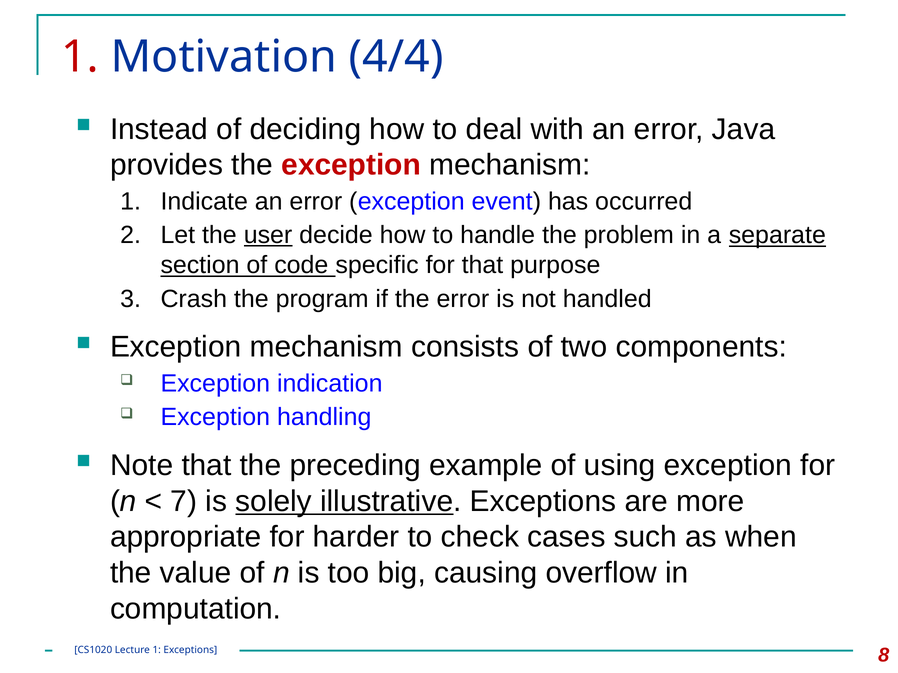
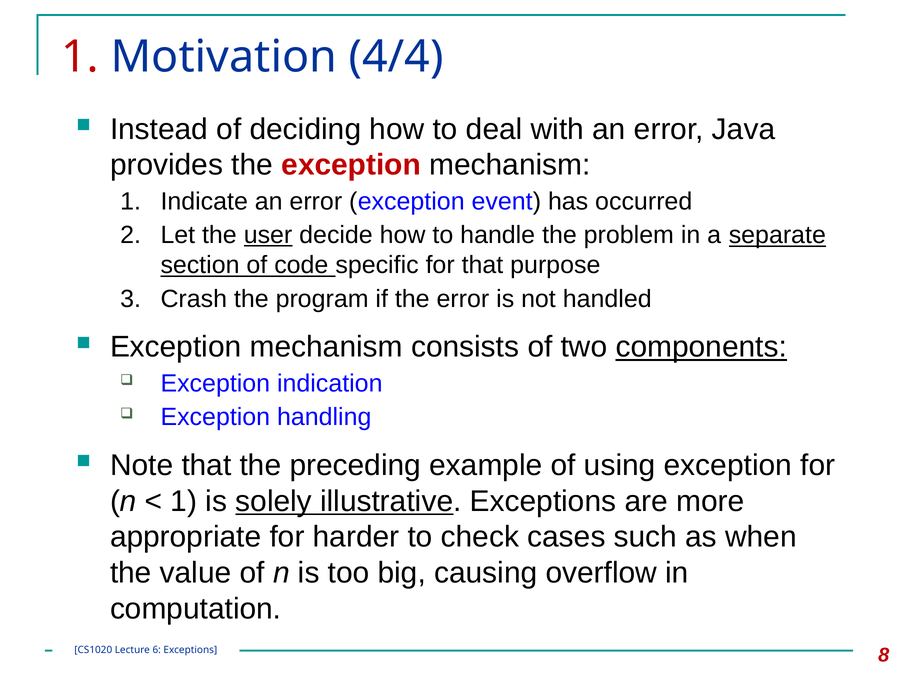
components underline: none -> present
7 at (184, 502): 7 -> 1
Lecture 1: 1 -> 6
